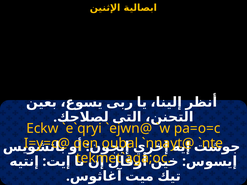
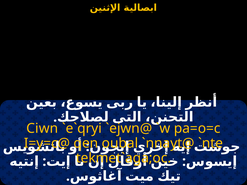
Eckw: Eckw -> Ciwn
